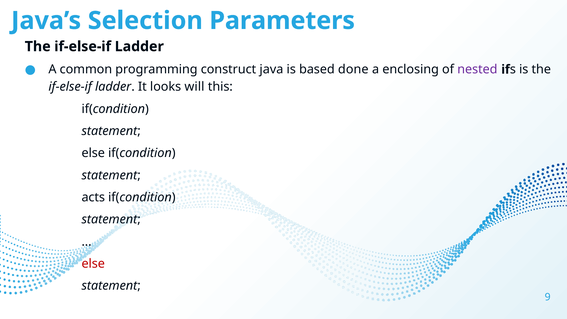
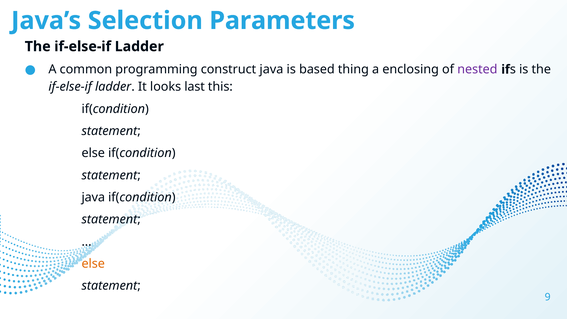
done: done -> thing
will: will -> last
acts at (93, 197): acts -> java
else at (93, 264) colour: red -> orange
